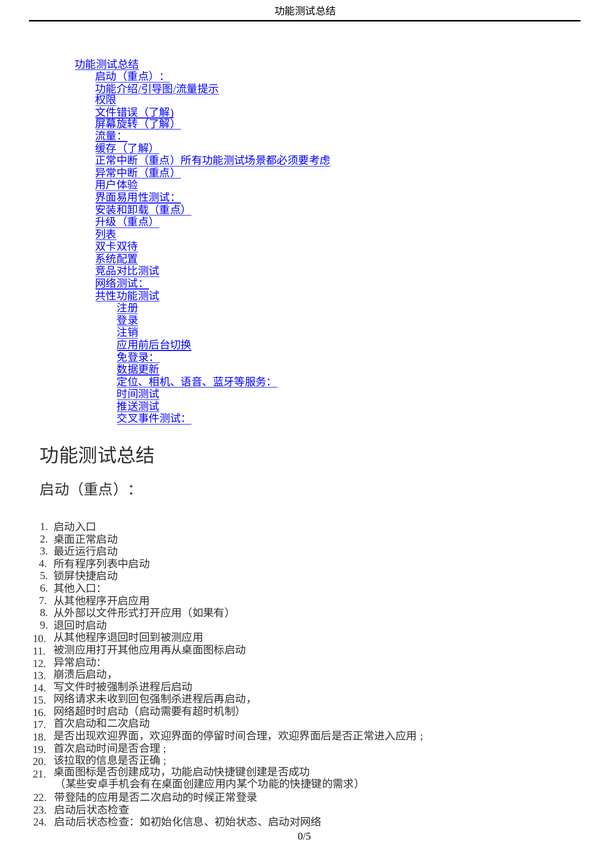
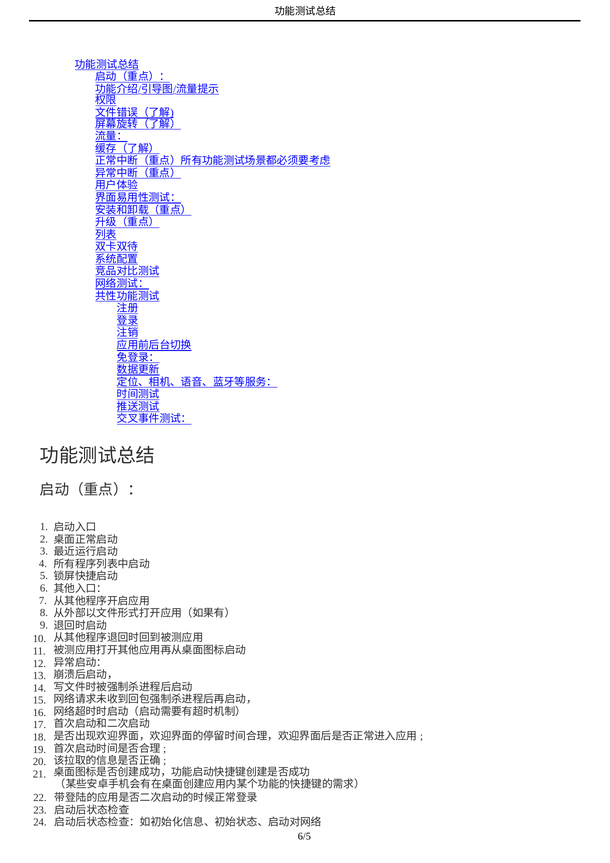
0/5: 0/5 -> 6/5
